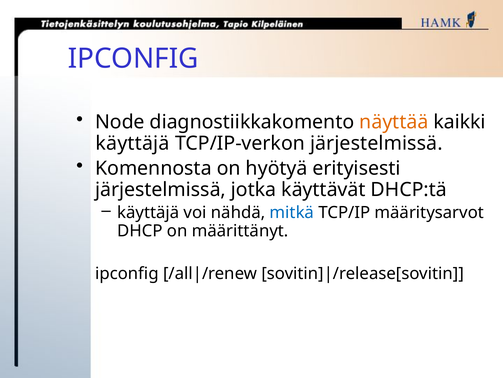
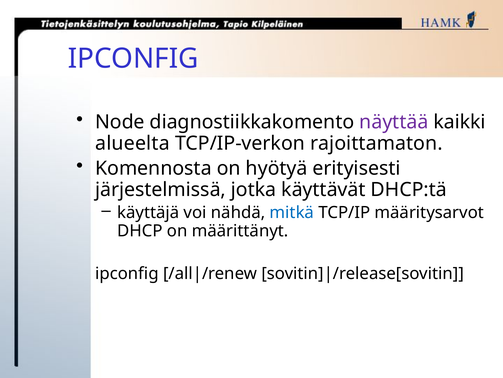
näyttää colour: orange -> purple
käyttäjä at (132, 143): käyttäjä -> alueelta
TCP/IP-verkon järjestelmissä: järjestelmissä -> rajoittamaton
